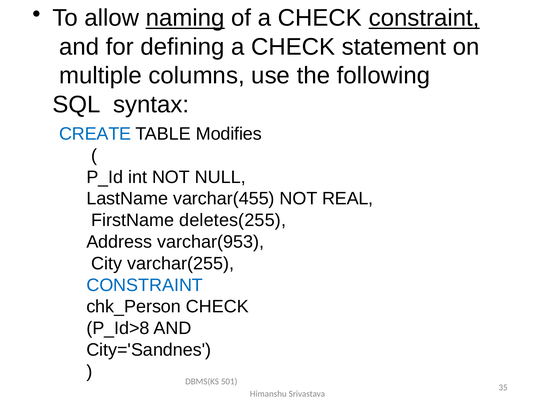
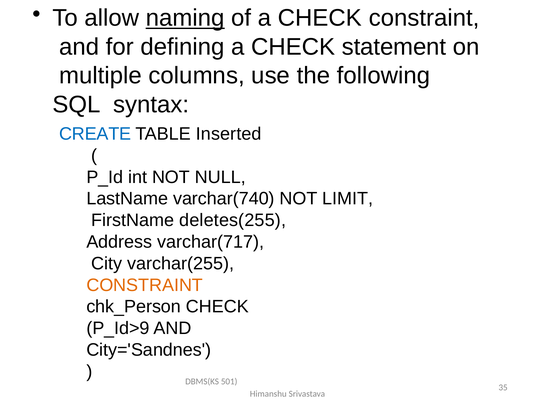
constraint at (424, 18) underline: present -> none
Modifies: Modifies -> Inserted
varchar(455: varchar(455 -> varchar(740
REAL: REAL -> LIMIT
varchar(953: varchar(953 -> varchar(717
CONSTRAINT at (145, 285) colour: blue -> orange
P_Id>8: P_Id>8 -> P_Id>9
